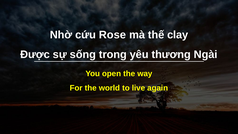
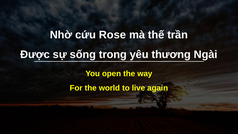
clay: clay -> trần
